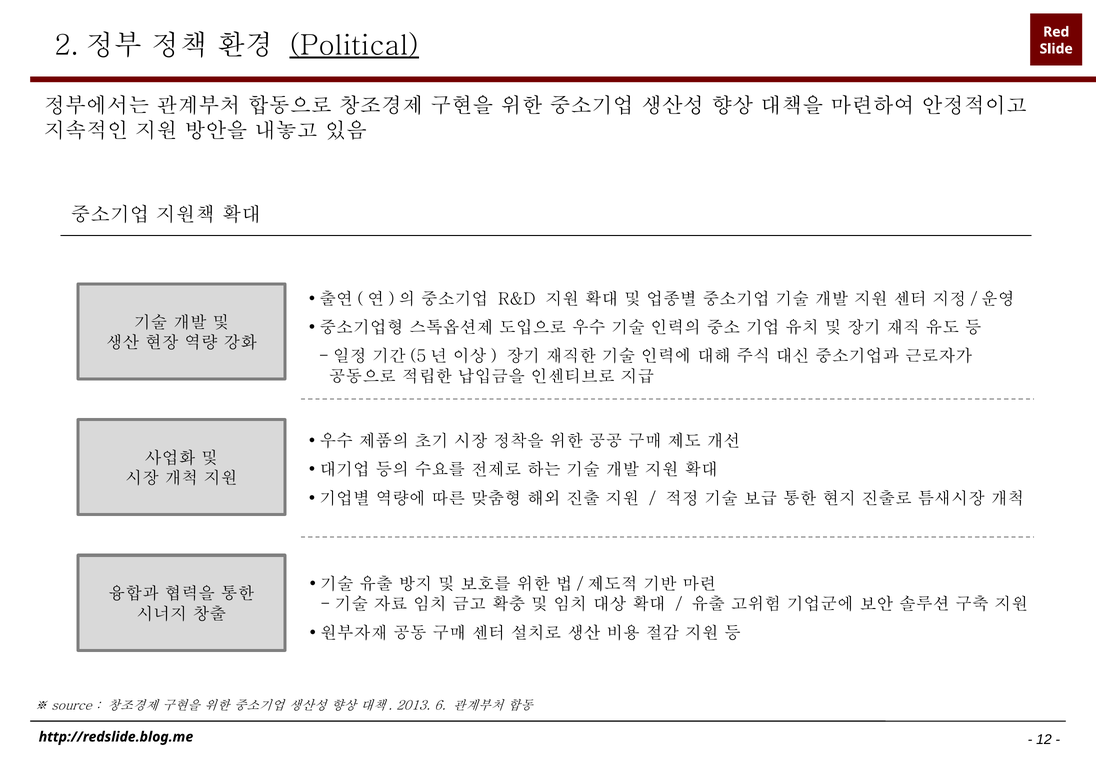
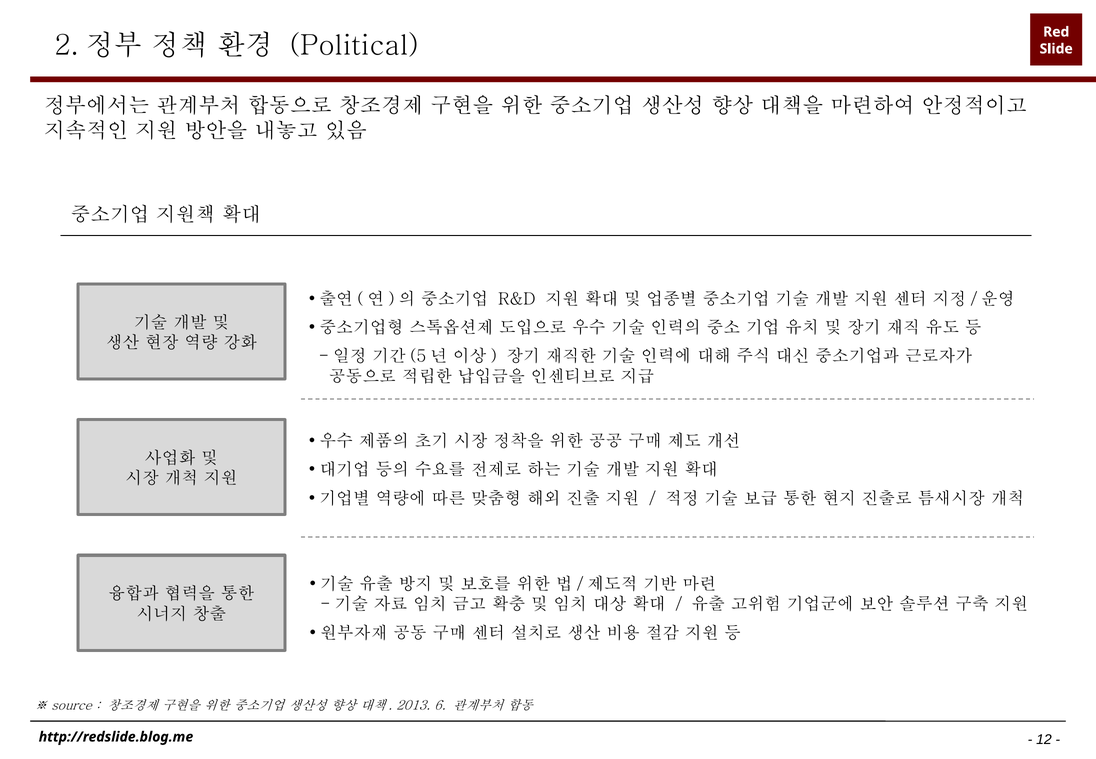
Political underline: present -> none
